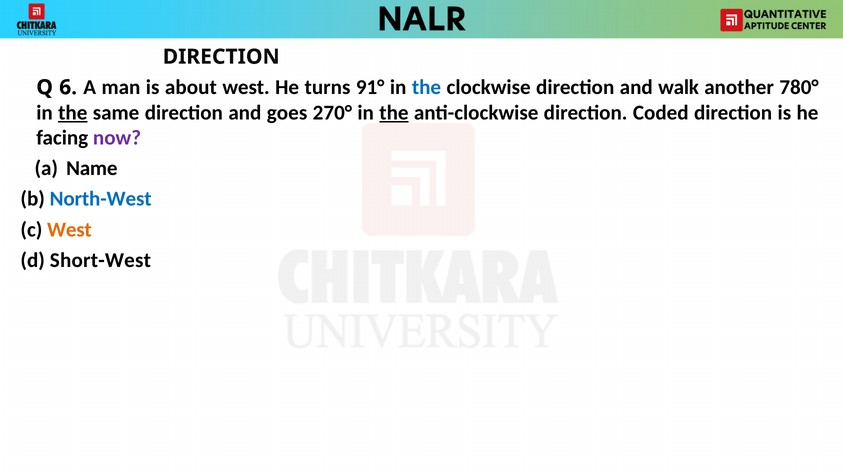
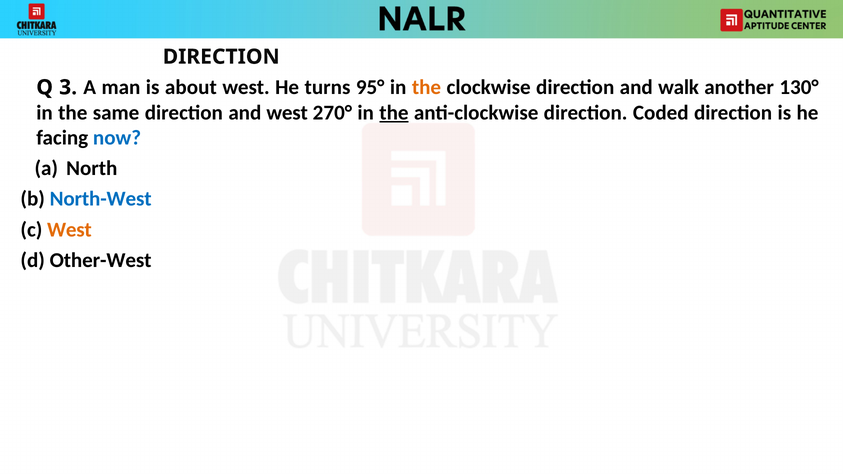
6: 6 -> 3
91°: 91° -> 95°
the at (426, 87) colour: blue -> orange
780°: 780° -> 130°
the at (73, 113) underline: present -> none
and goes: goes -> west
now colour: purple -> blue
Name: Name -> North
Short-West: Short-West -> Other-West
